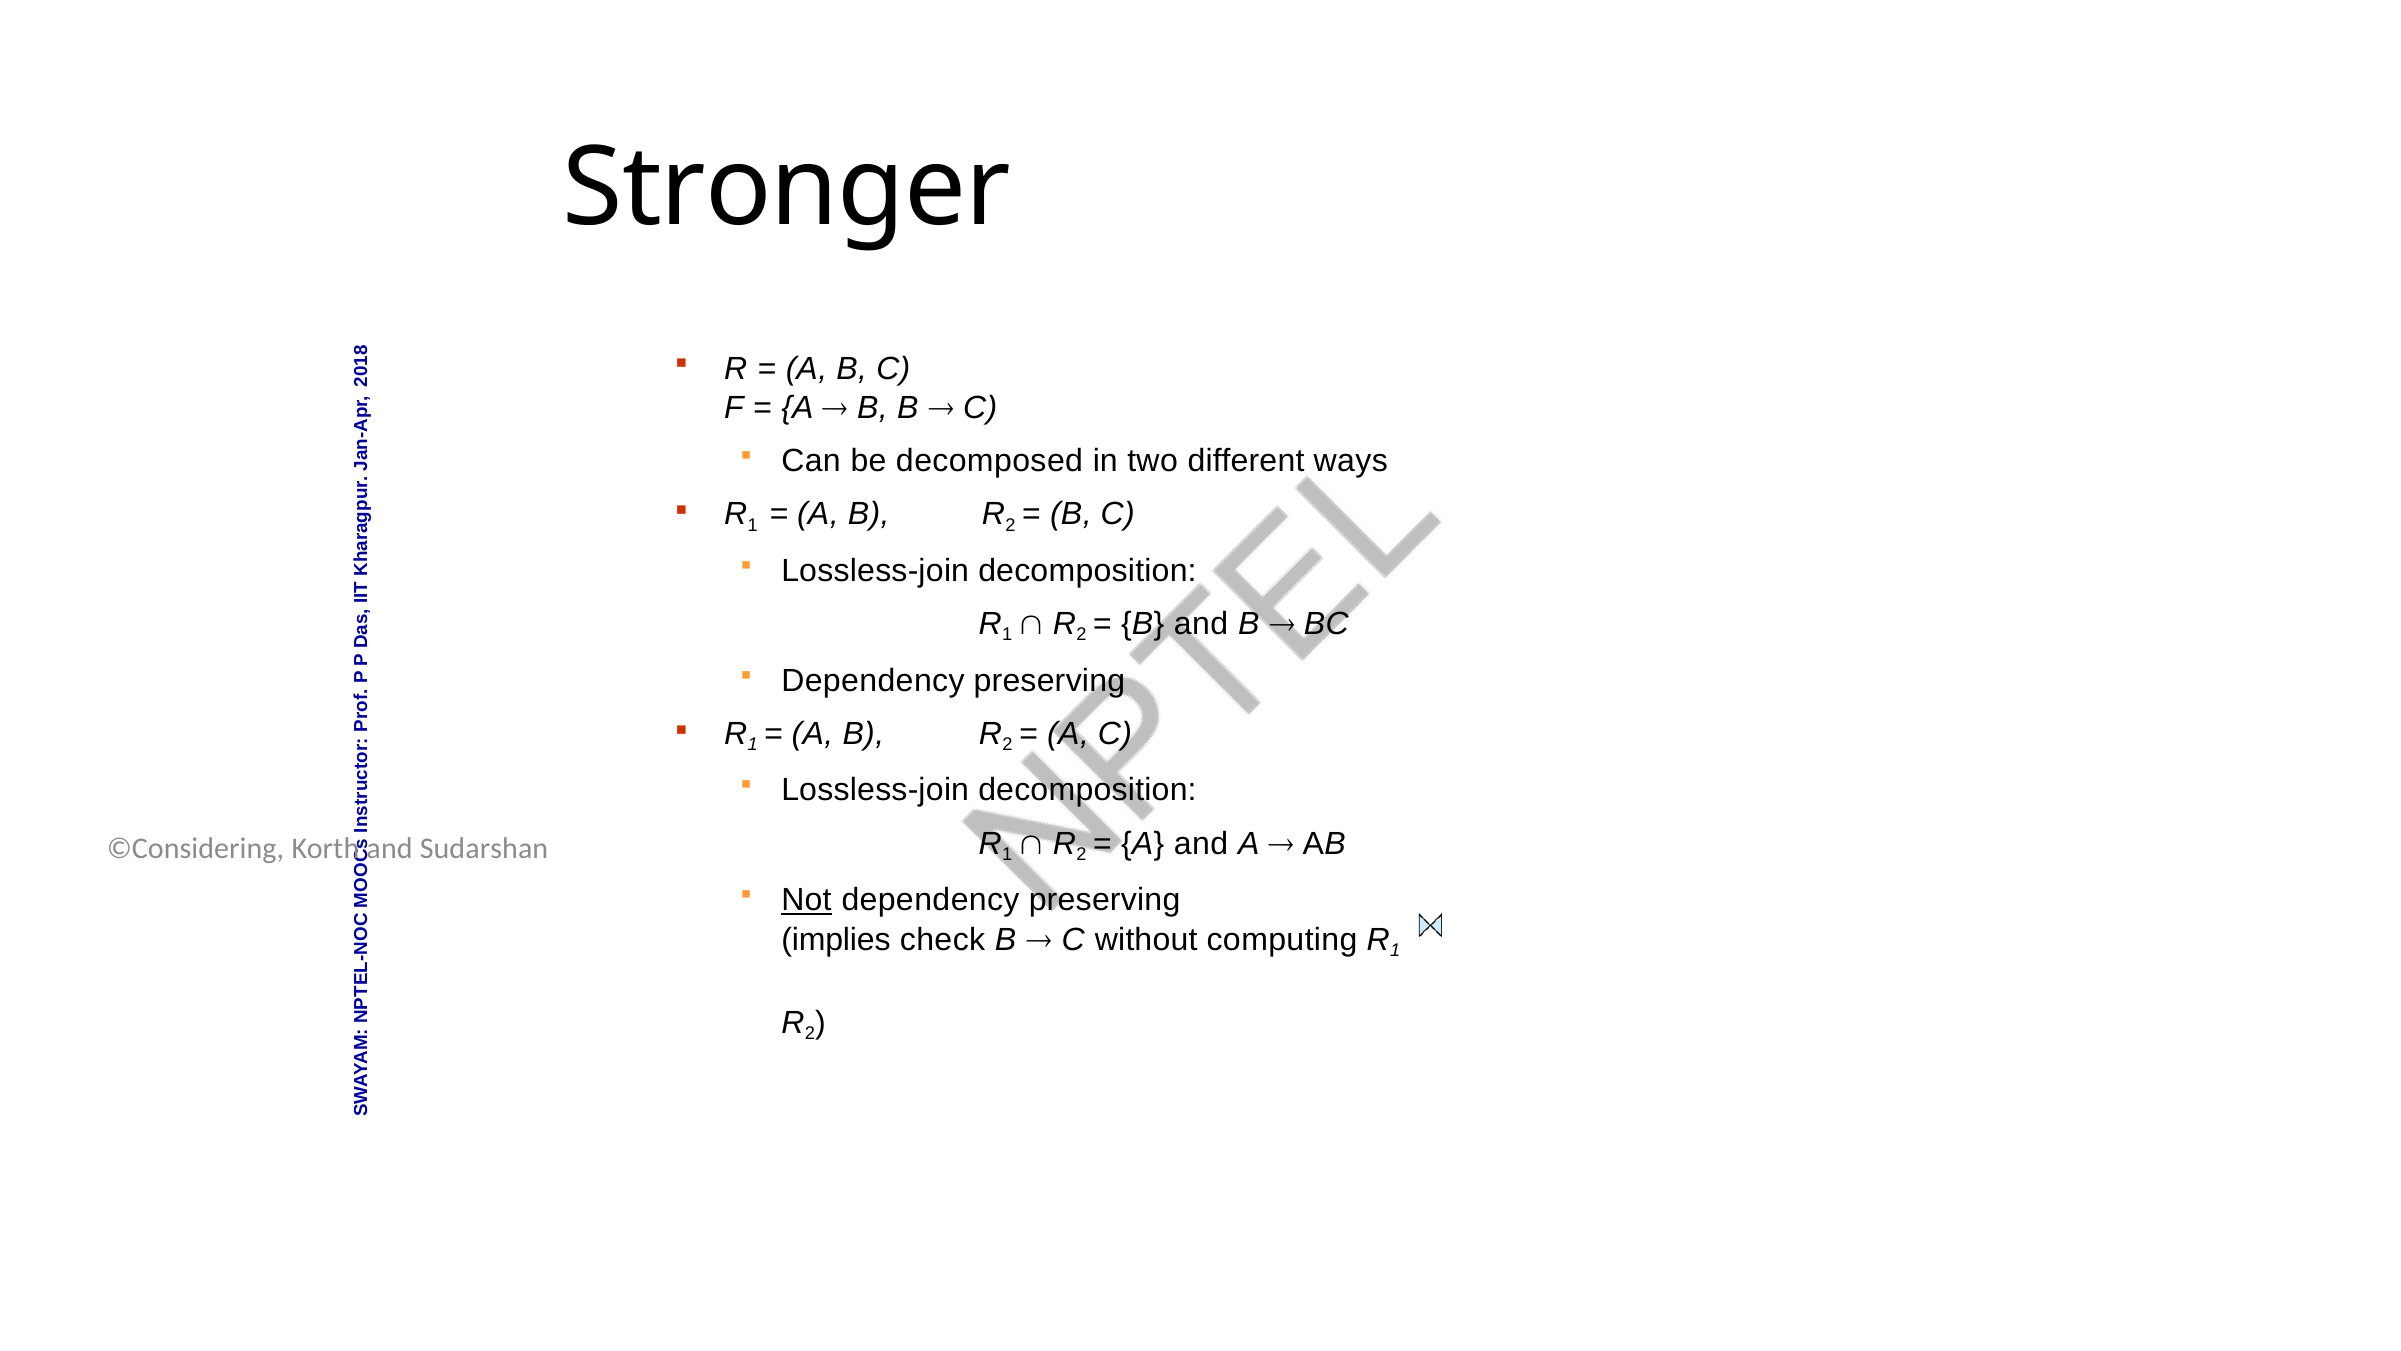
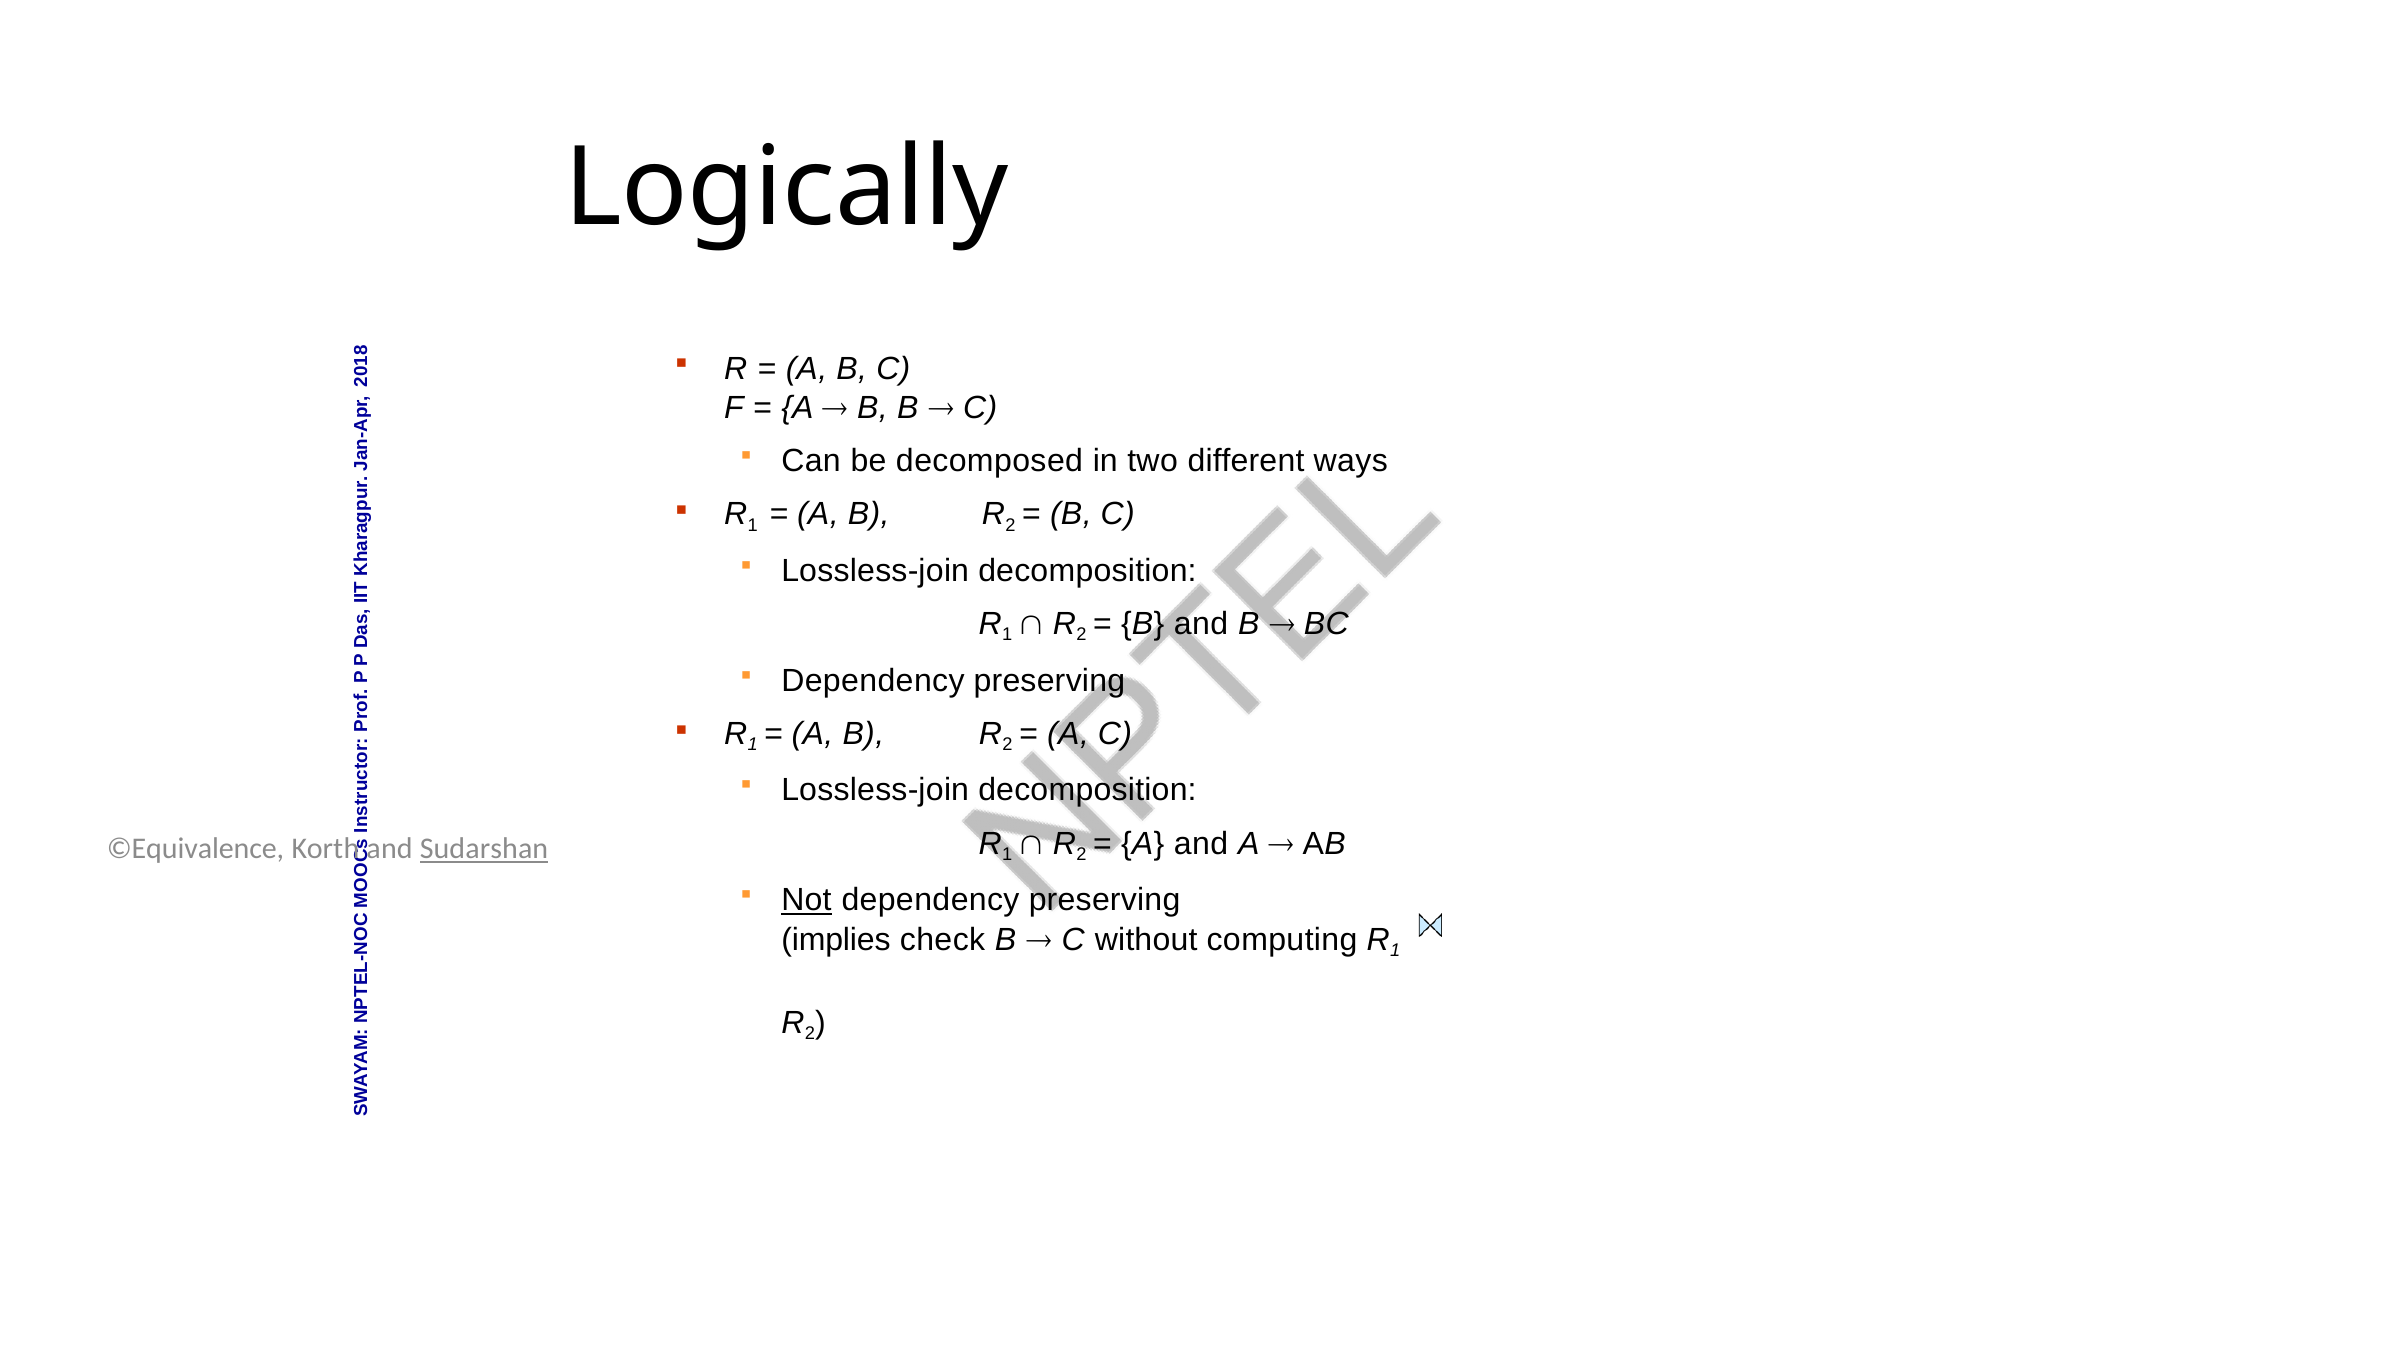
Stronger: Stronger -> Logically
©Considering: ©Considering -> ©Equivalence
Sudarshan underline: none -> present
